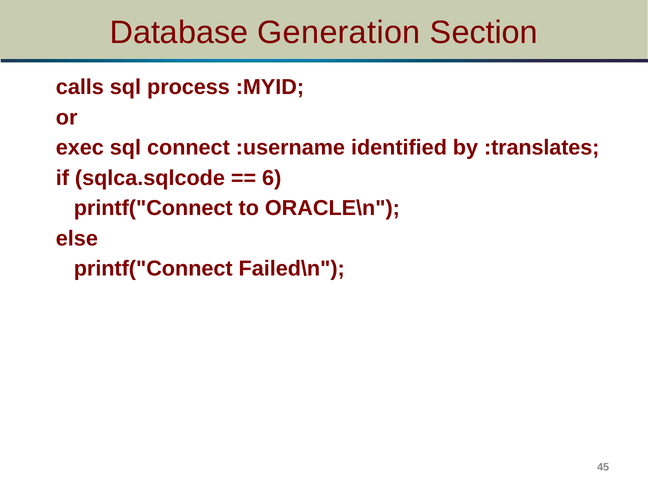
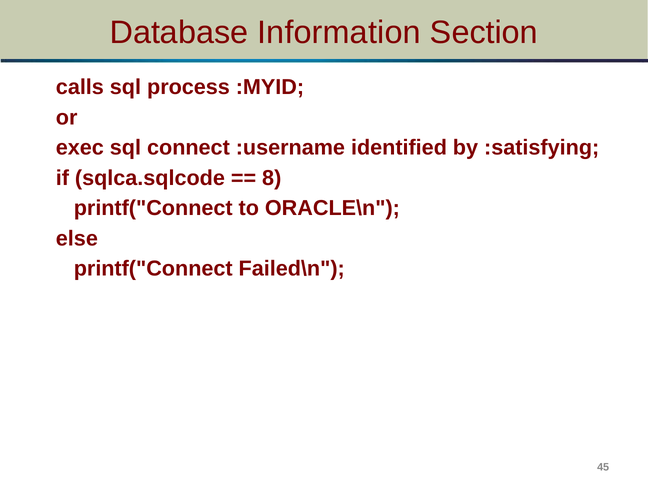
Generation: Generation -> Information
:translates: :translates -> :satisfying
6: 6 -> 8
